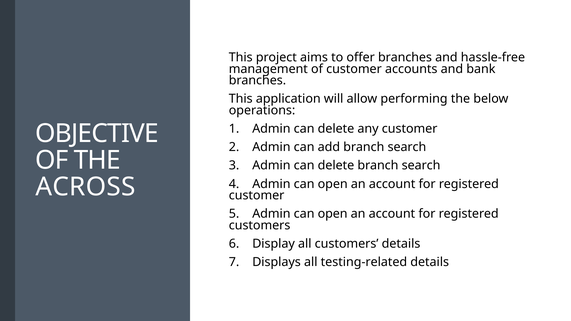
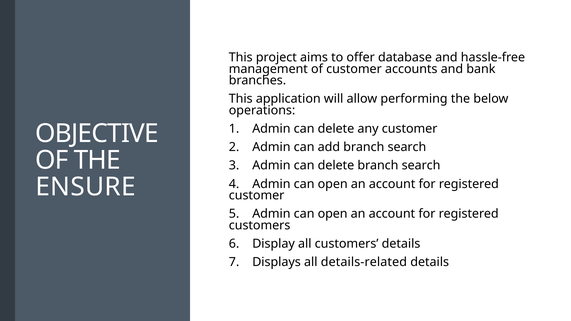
offer branches: branches -> database
ACROSS: ACROSS -> ENSURE
testing-related: testing-related -> details-related
